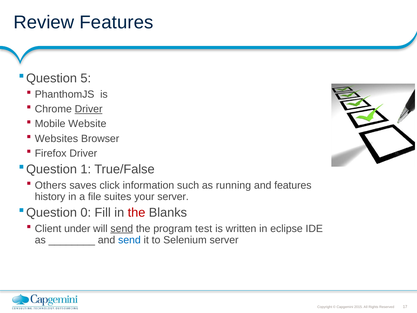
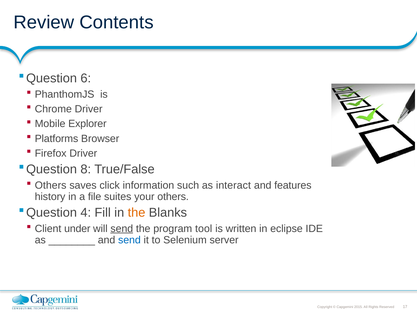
Review Features: Features -> Contents
5: 5 -> 6
Driver at (89, 109) underline: present -> none
Website: Website -> Explorer
Websites: Websites -> Platforms
1: 1 -> 8
running: running -> interact
your server: server -> others
0: 0 -> 4
the at (137, 212) colour: red -> orange
test: test -> tool
